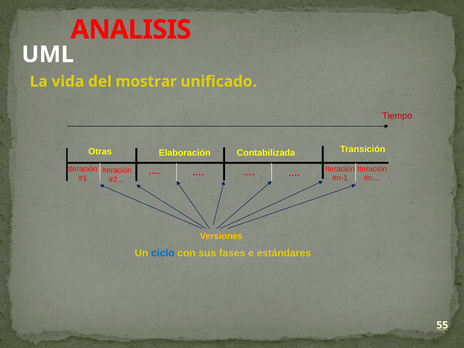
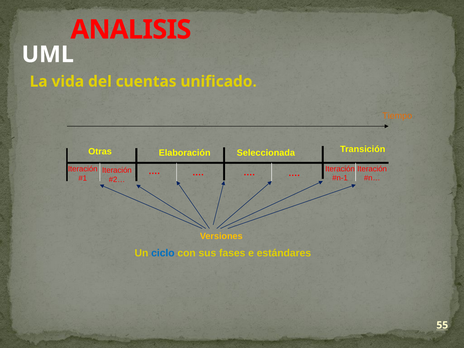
mostrar: mostrar -> cuentas
Tiempo colour: red -> orange
Contabilizada: Contabilizada -> Seleccionada
